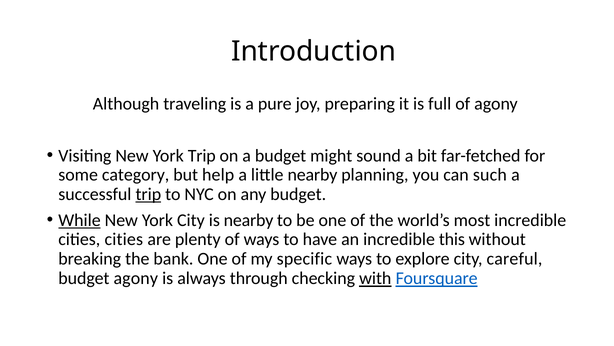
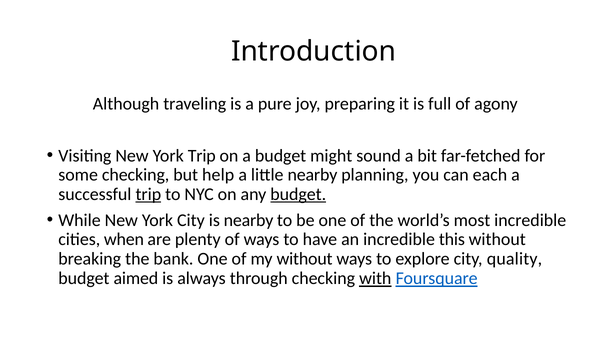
some category: category -> checking
such: such -> each
budget at (298, 194) underline: none -> present
While underline: present -> none
cities cities: cities -> when
my specific: specific -> without
careful: careful -> quality
budget agony: agony -> aimed
